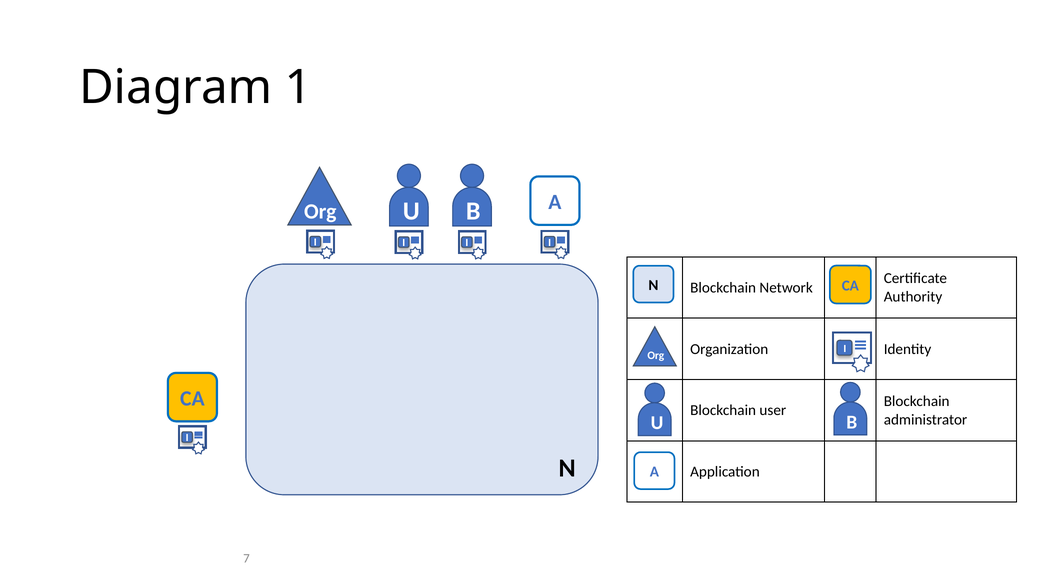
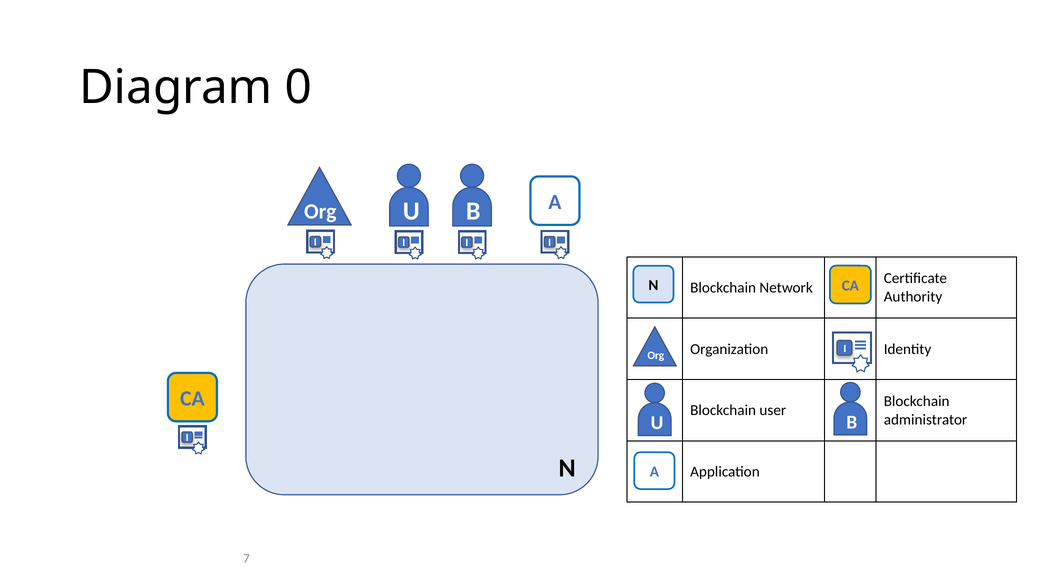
1: 1 -> 0
